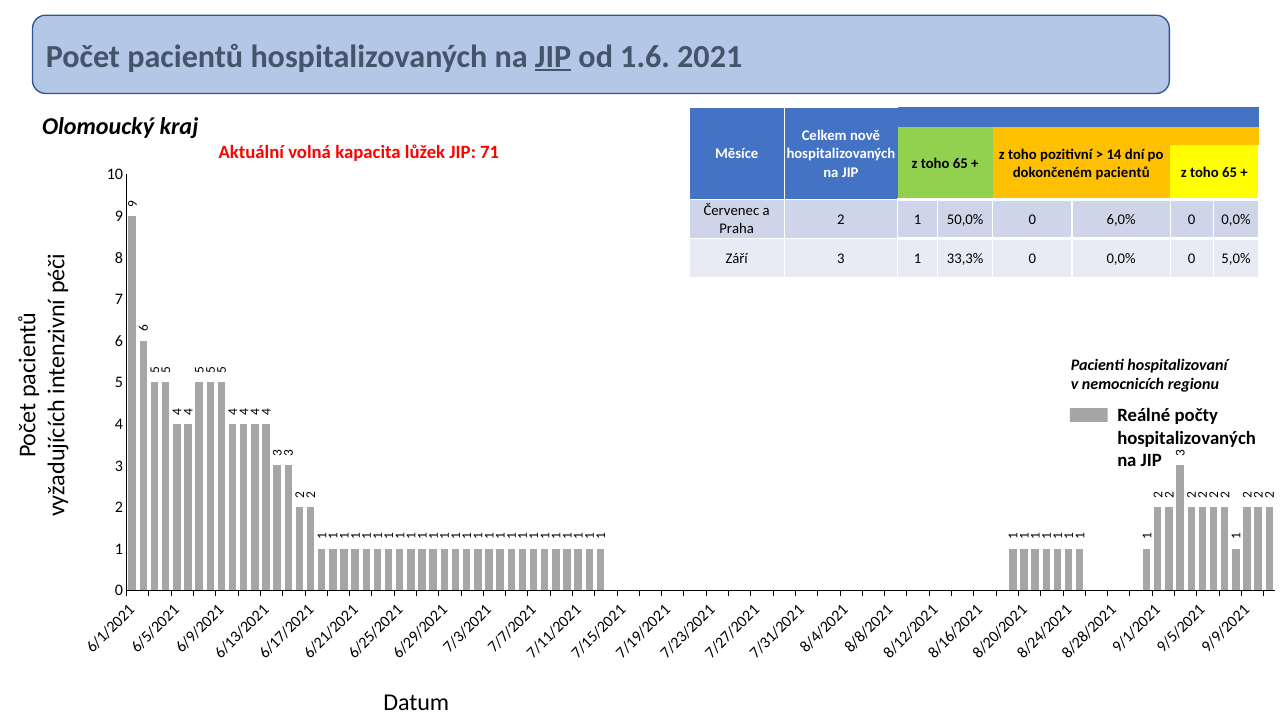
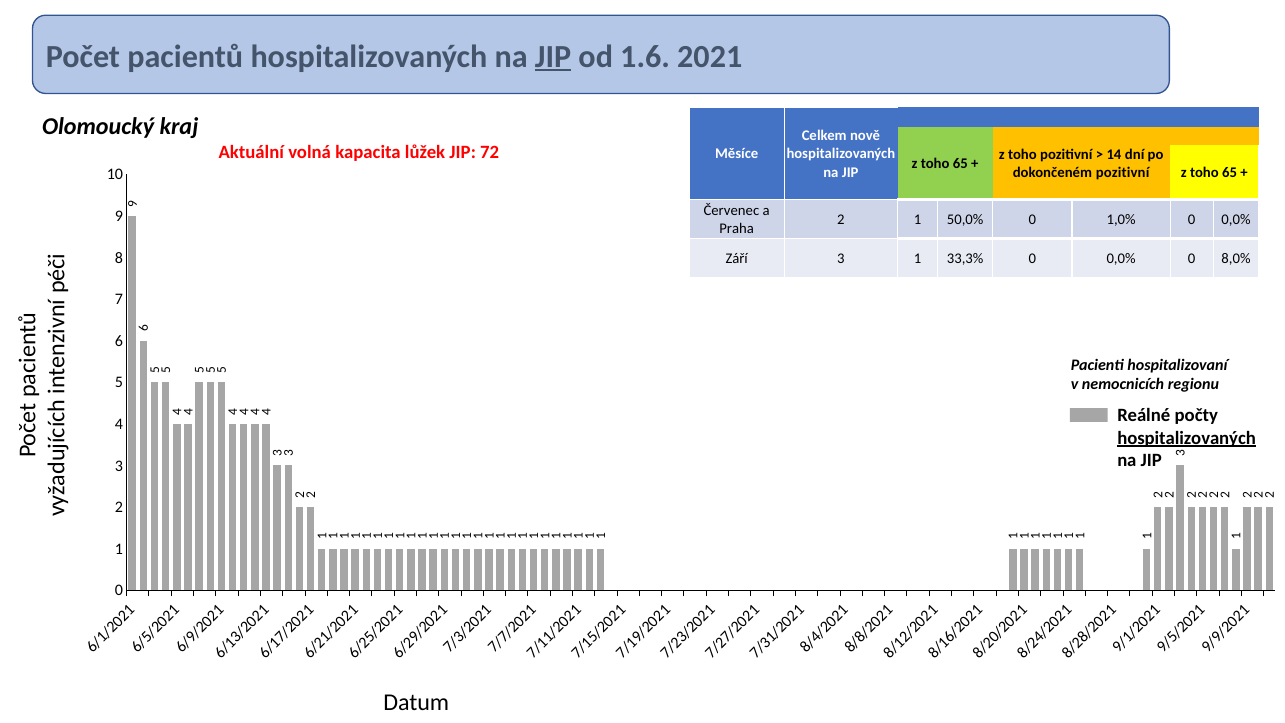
71: 71 -> 72
dokončeném pacientů: pacientů -> pozitivní
6,0%: 6,0% -> 1,0%
5,0%: 5,0% -> 8,0%
hospitalizovaných at (1187, 438) underline: none -> present
